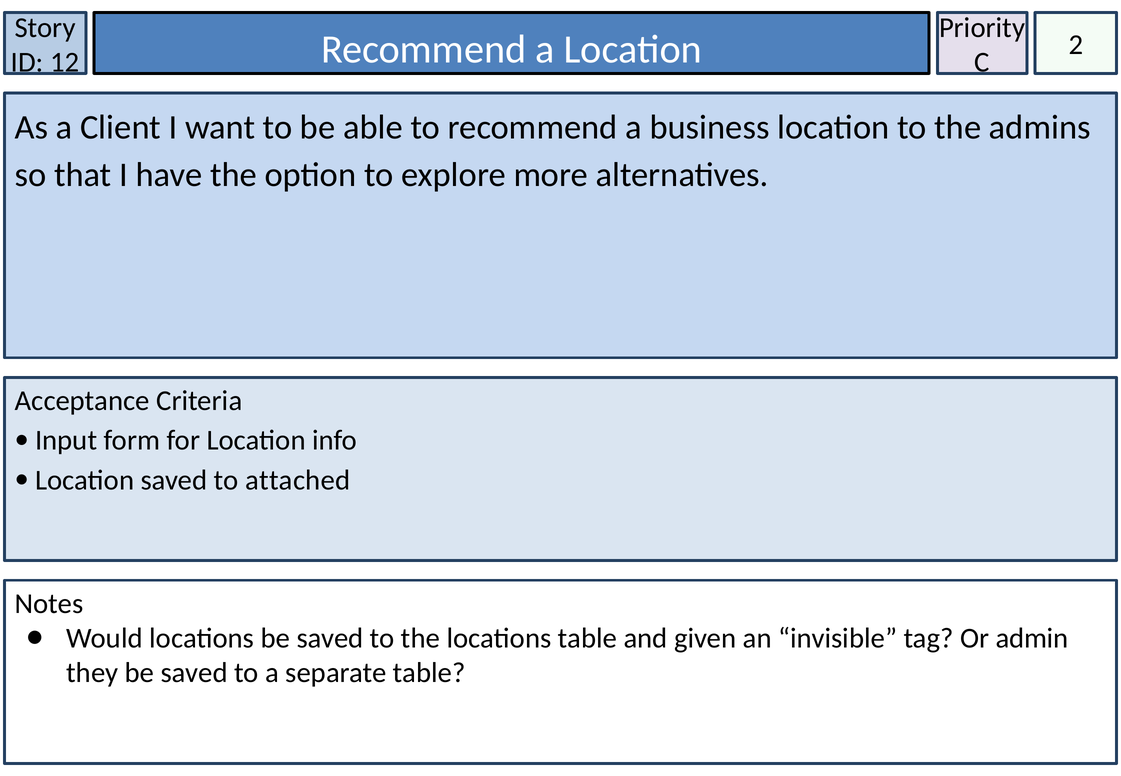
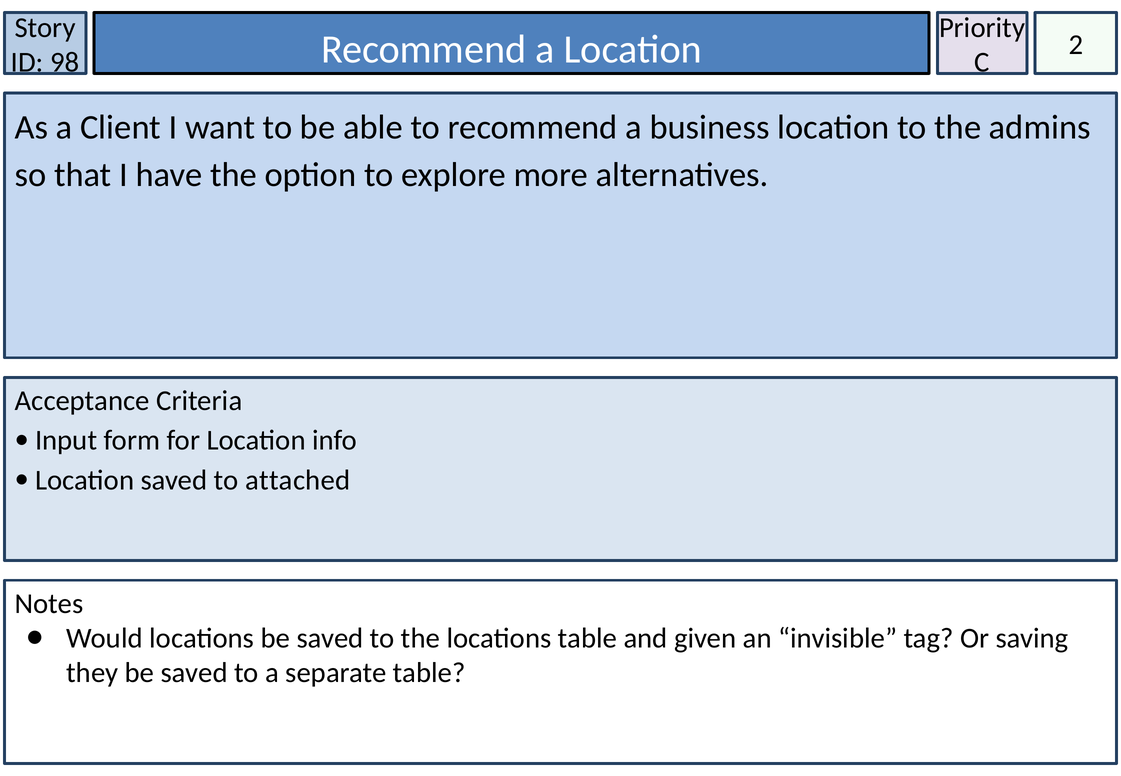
12: 12 -> 98
admin: admin -> saving
